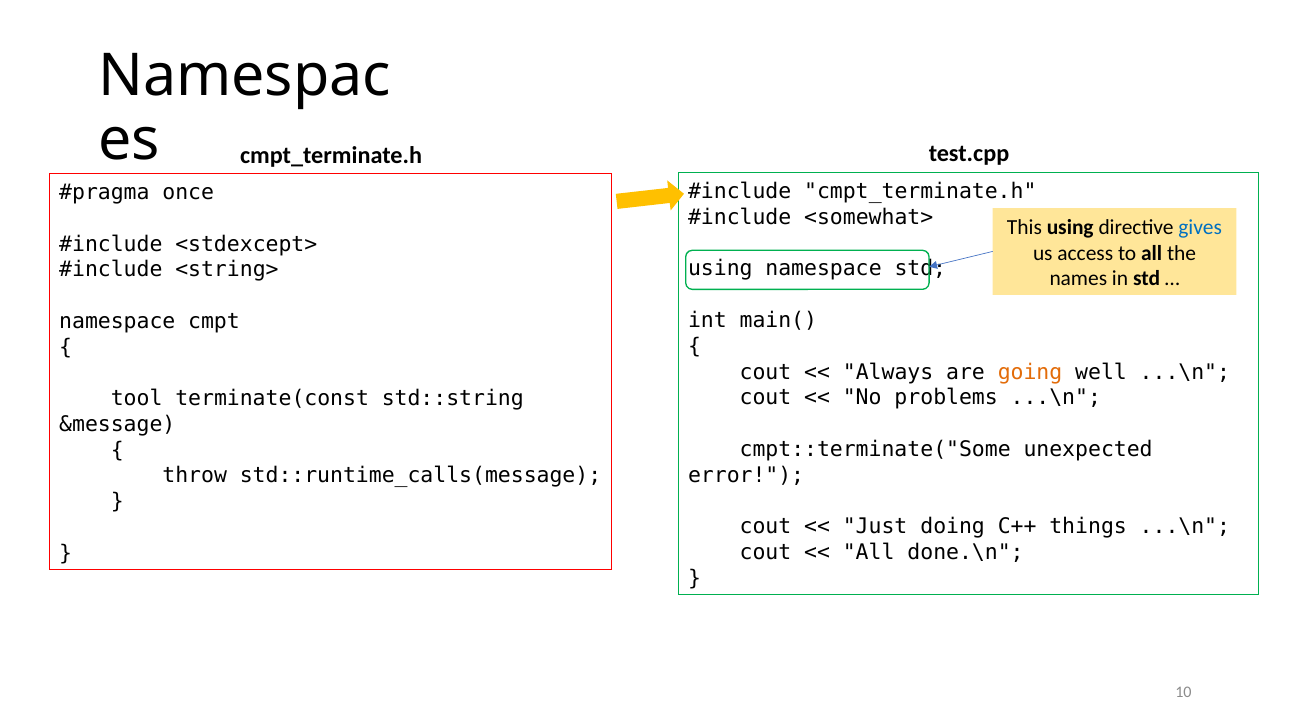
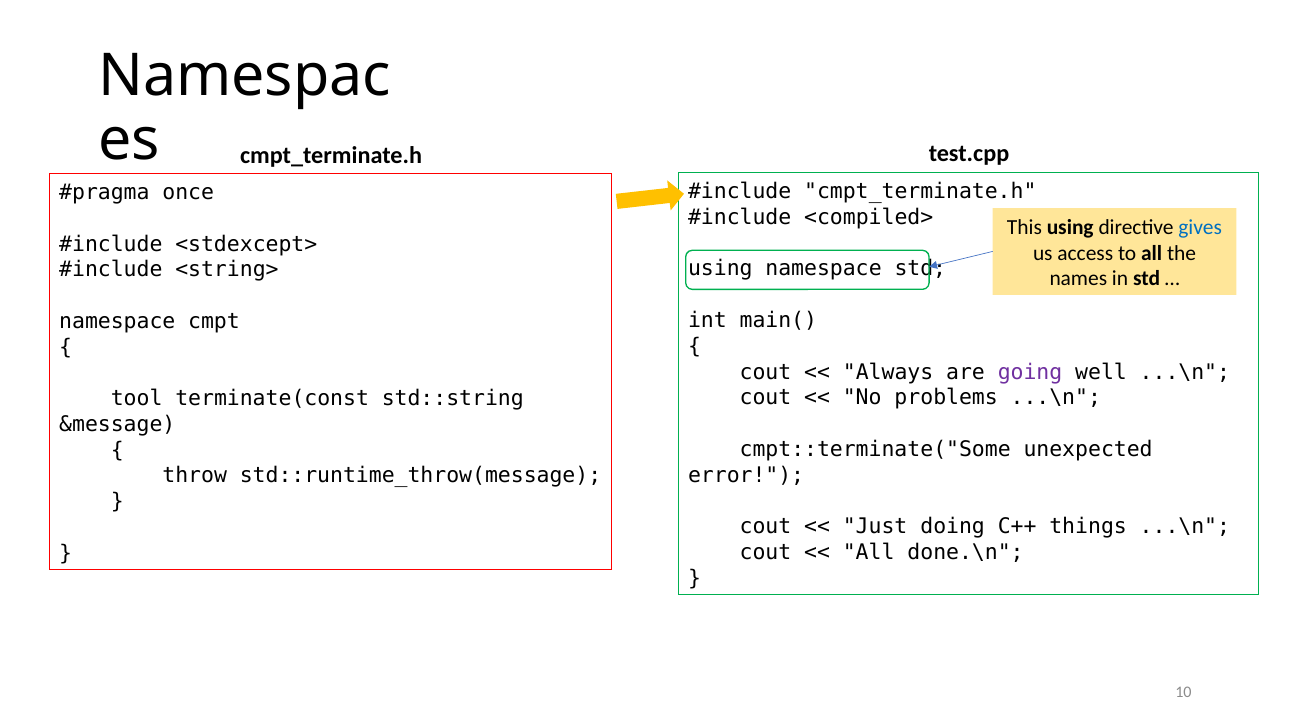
<somewhat>: <somewhat> -> <compiled>
going colour: orange -> purple
std::runtime_calls(message: std::runtime_calls(message -> std::runtime_throw(message
